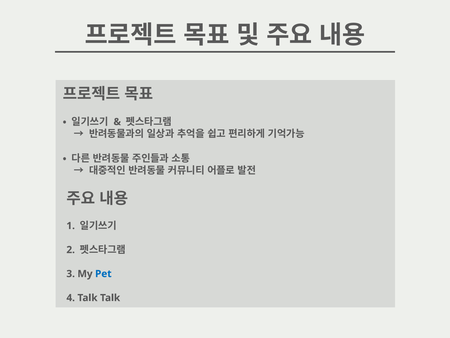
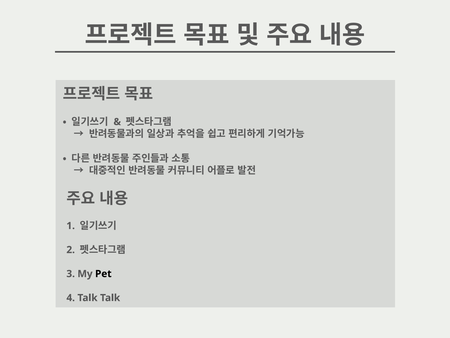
Pet colour: blue -> black
